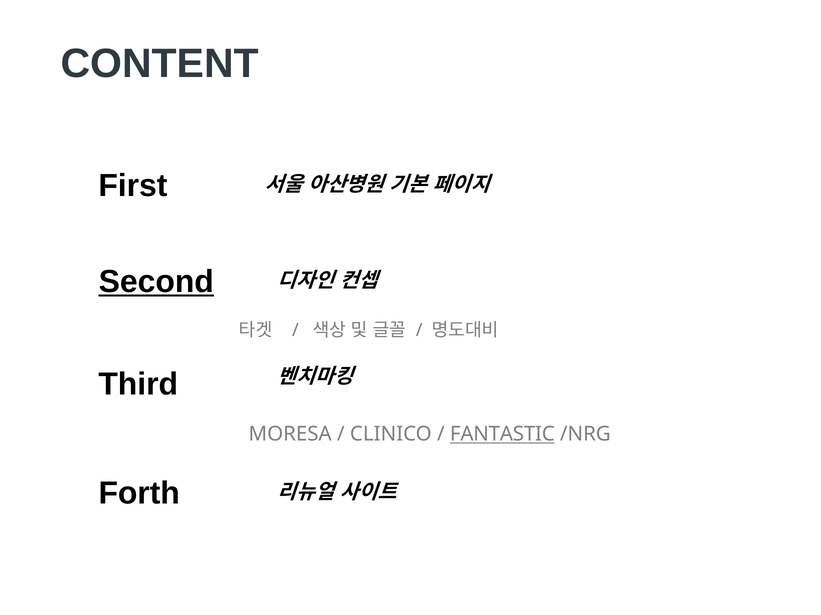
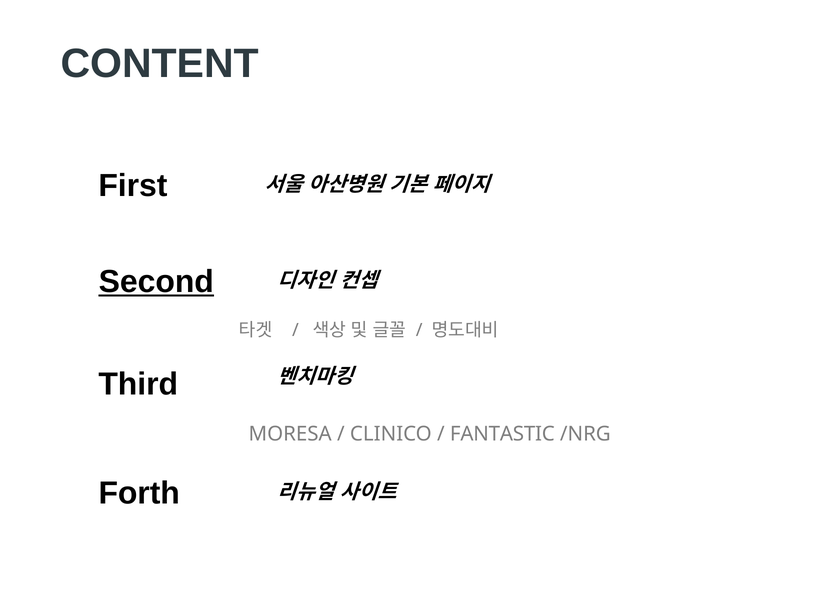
FANTASTIC underline: present -> none
